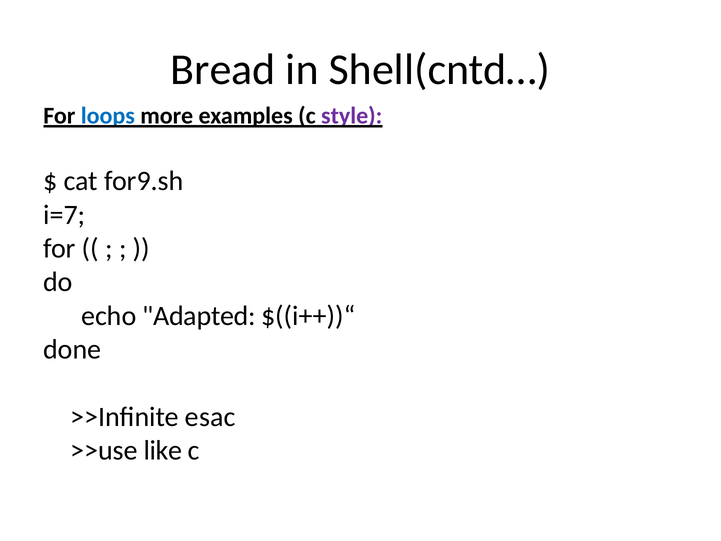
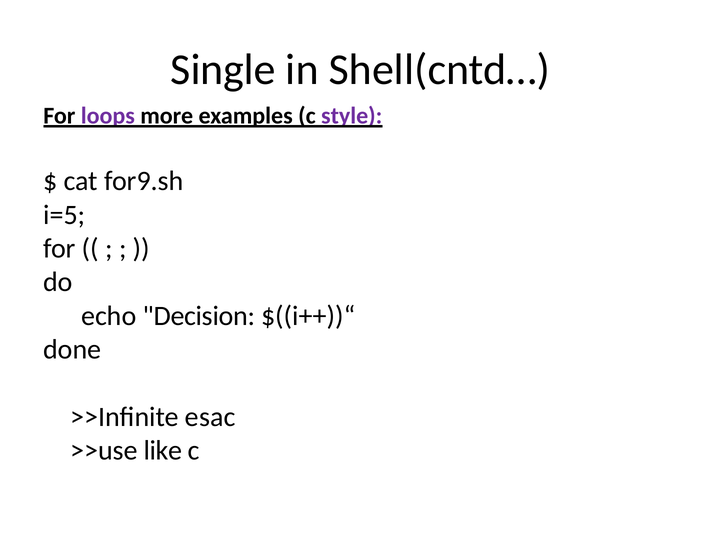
Bread: Bread -> Single
loops colour: blue -> purple
i=7: i=7 -> i=5
Adapted: Adapted -> Decision
